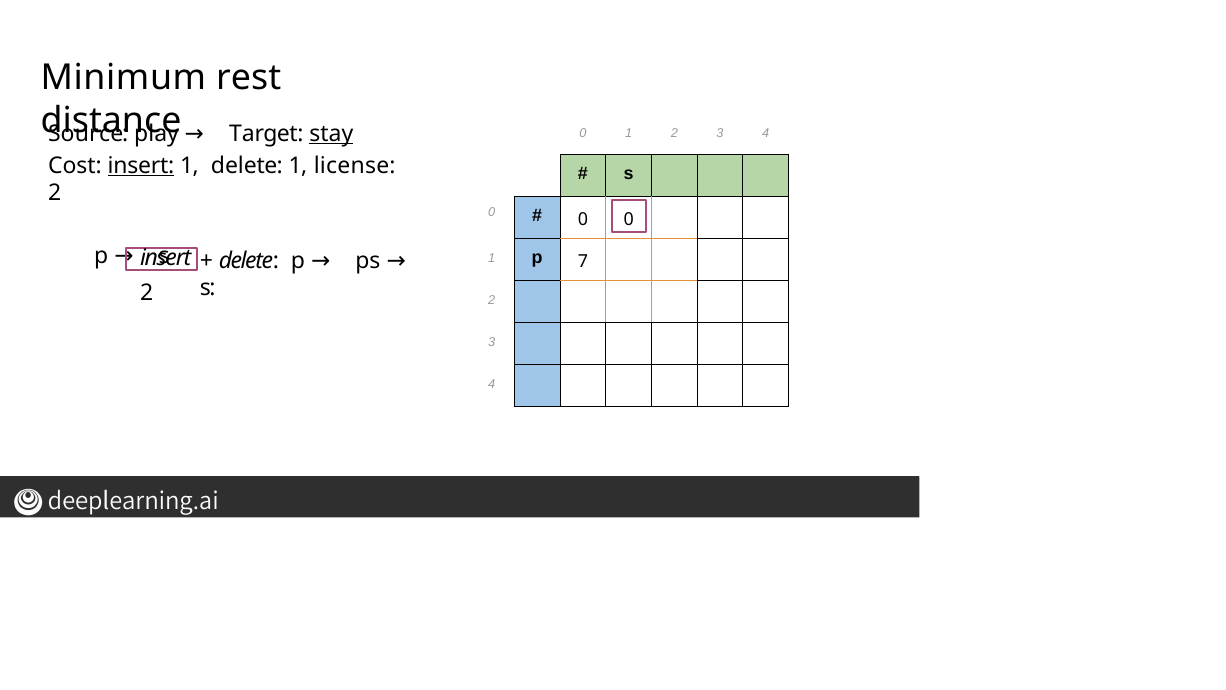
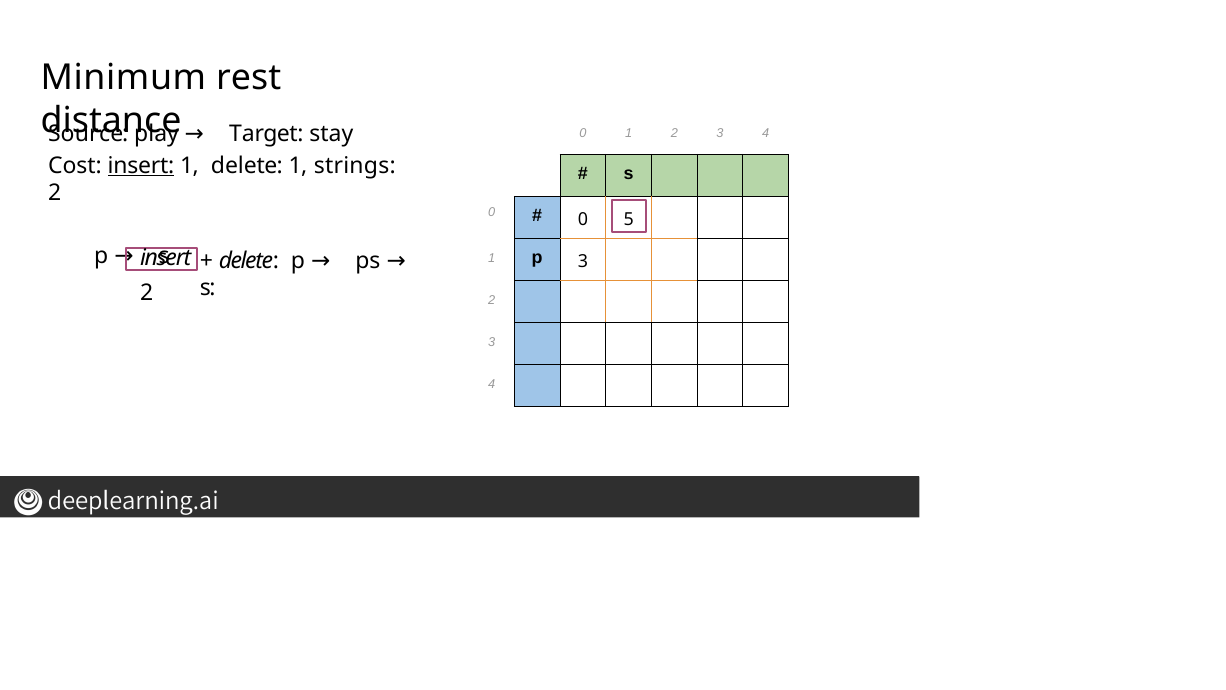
stay underline: present -> none
license: license -> strings
0 0: 0 -> 5
p 7: 7 -> 3
